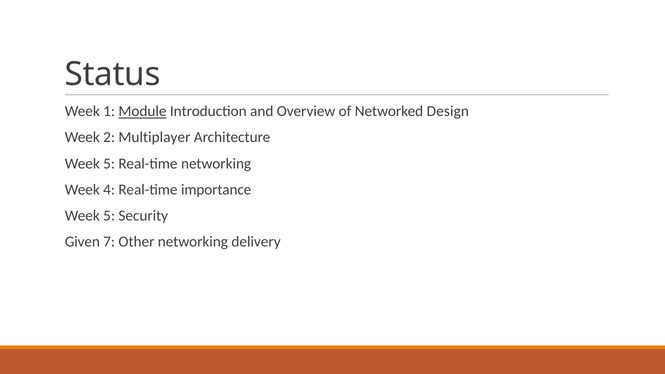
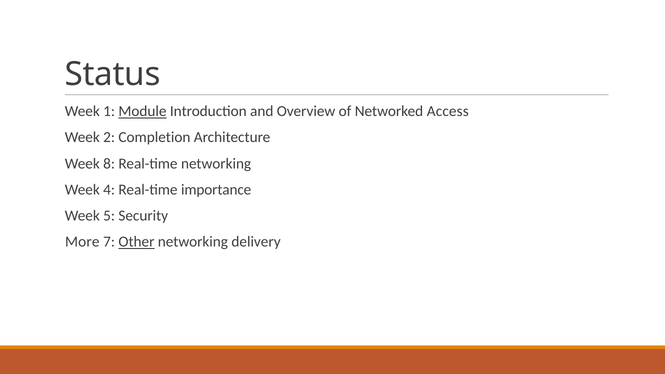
Design: Design -> Access
Multiplayer: Multiplayer -> Completion
5 at (109, 164): 5 -> 8
Given: Given -> More
Other underline: none -> present
